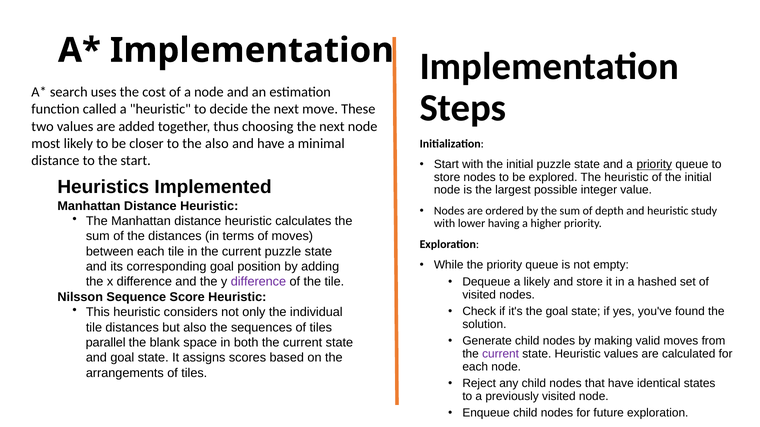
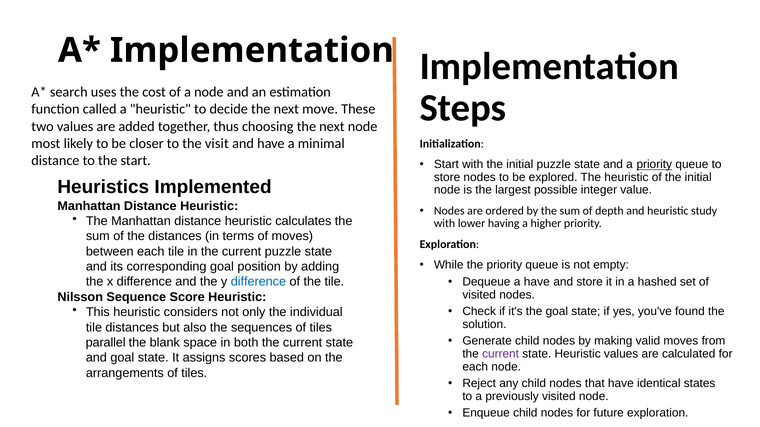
the also: also -> visit
difference at (258, 282) colour: purple -> blue
a likely: likely -> have
